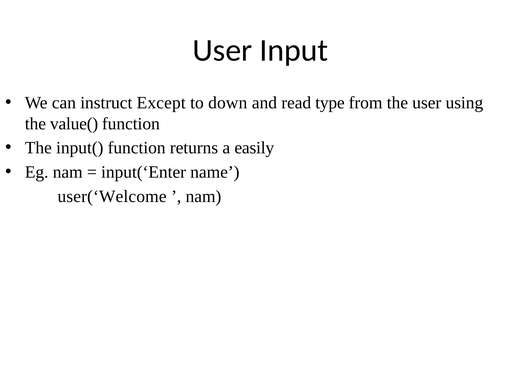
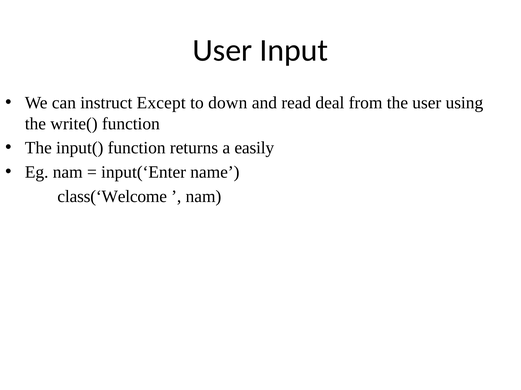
type: type -> deal
value(: value( -> write(
user(‘Welcome: user(‘Welcome -> class(‘Welcome
